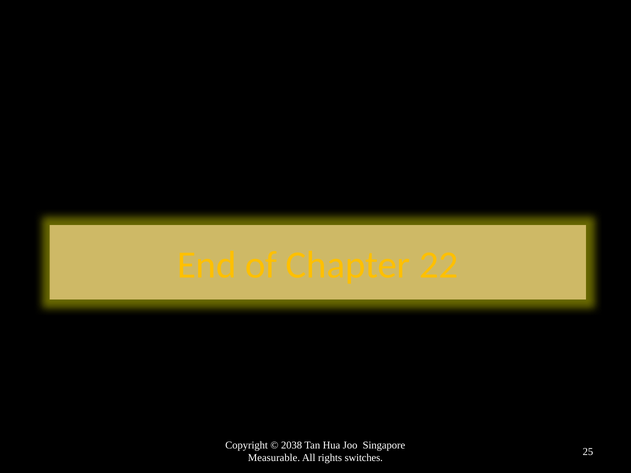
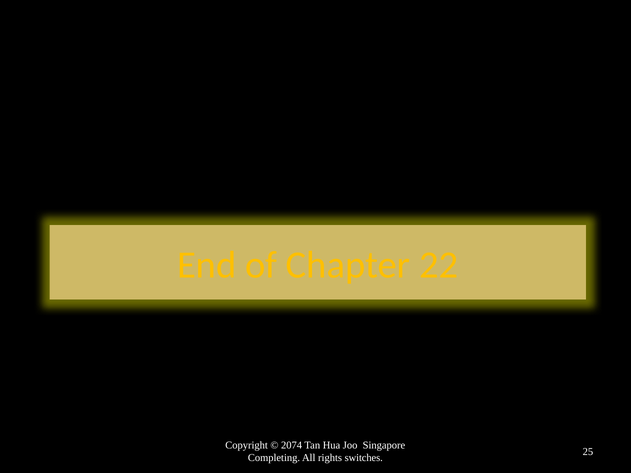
2038: 2038 -> 2074
Measurable: Measurable -> Completing
